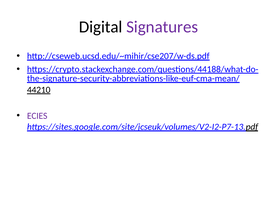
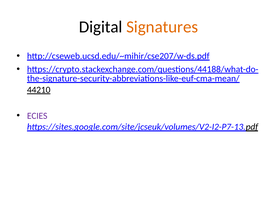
Signatures colour: purple -> orange
